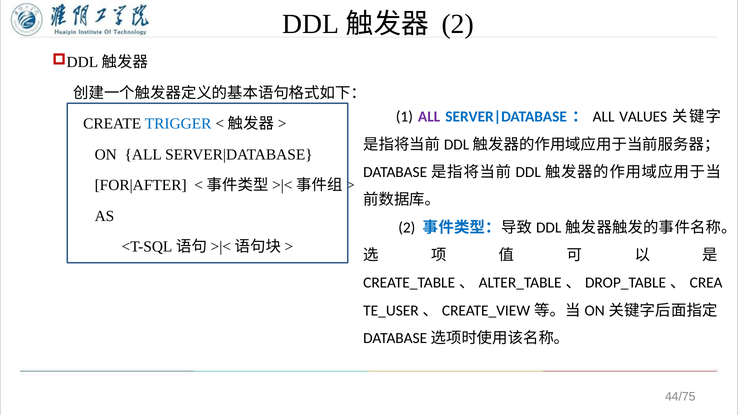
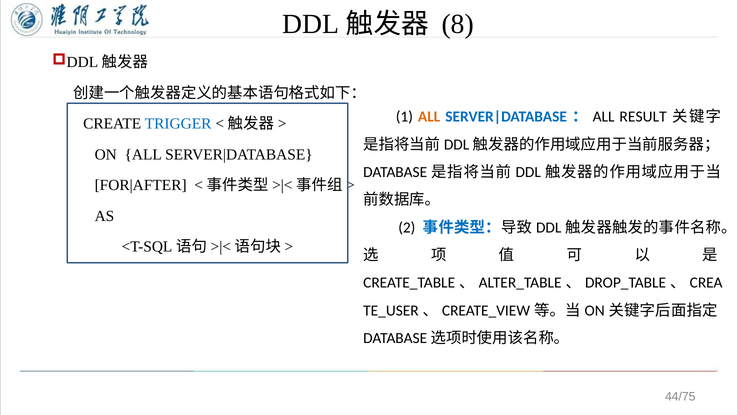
2 at (458, 24): 2 -> 8
ALL at (429, 117) colour: purple -> orange
VALUES: VALUES -> RESULT
